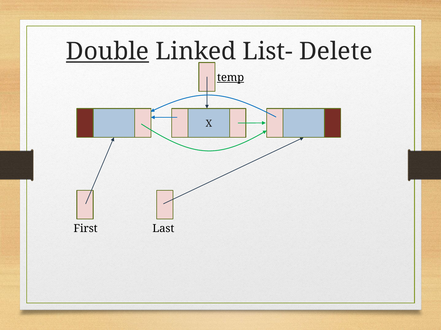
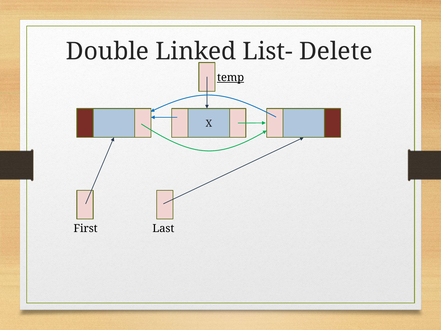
Double underline: present -> none
